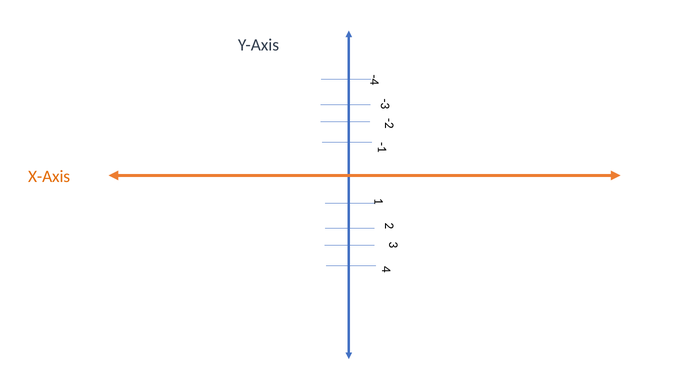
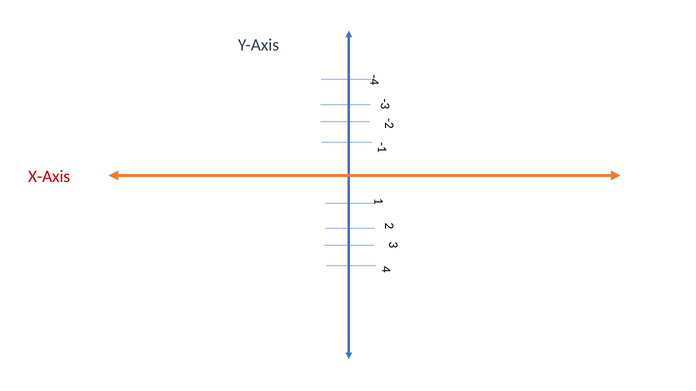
X-Axis colour: orange -> red
